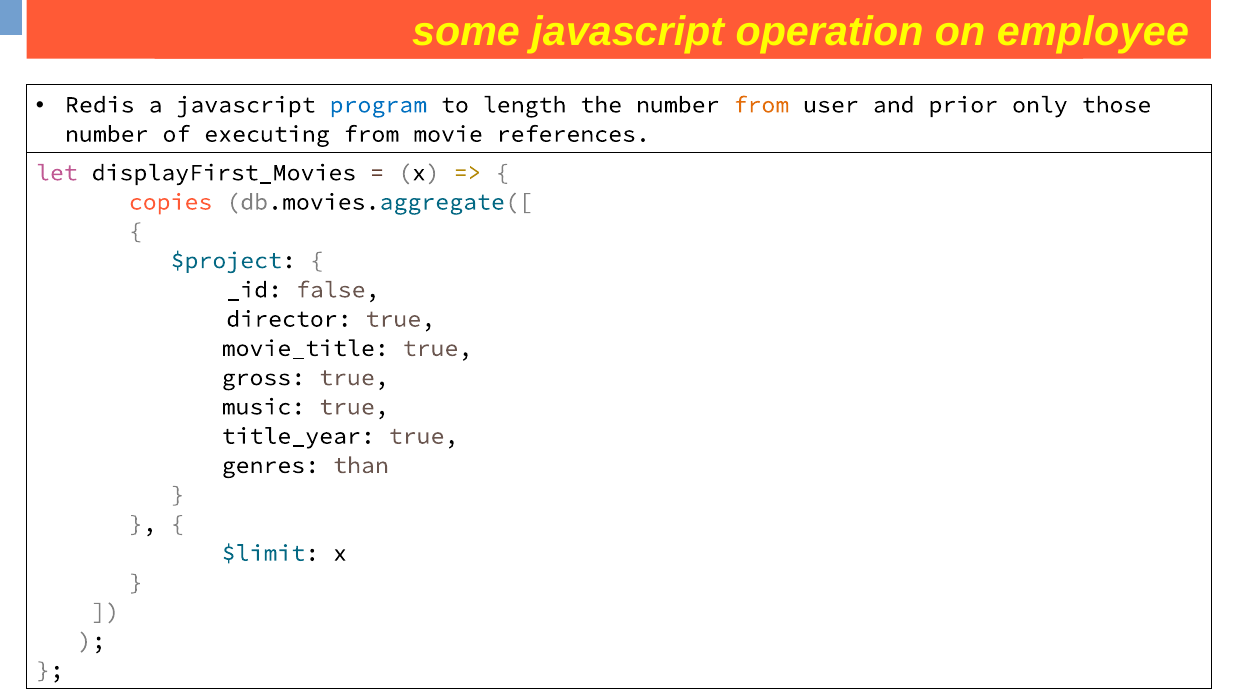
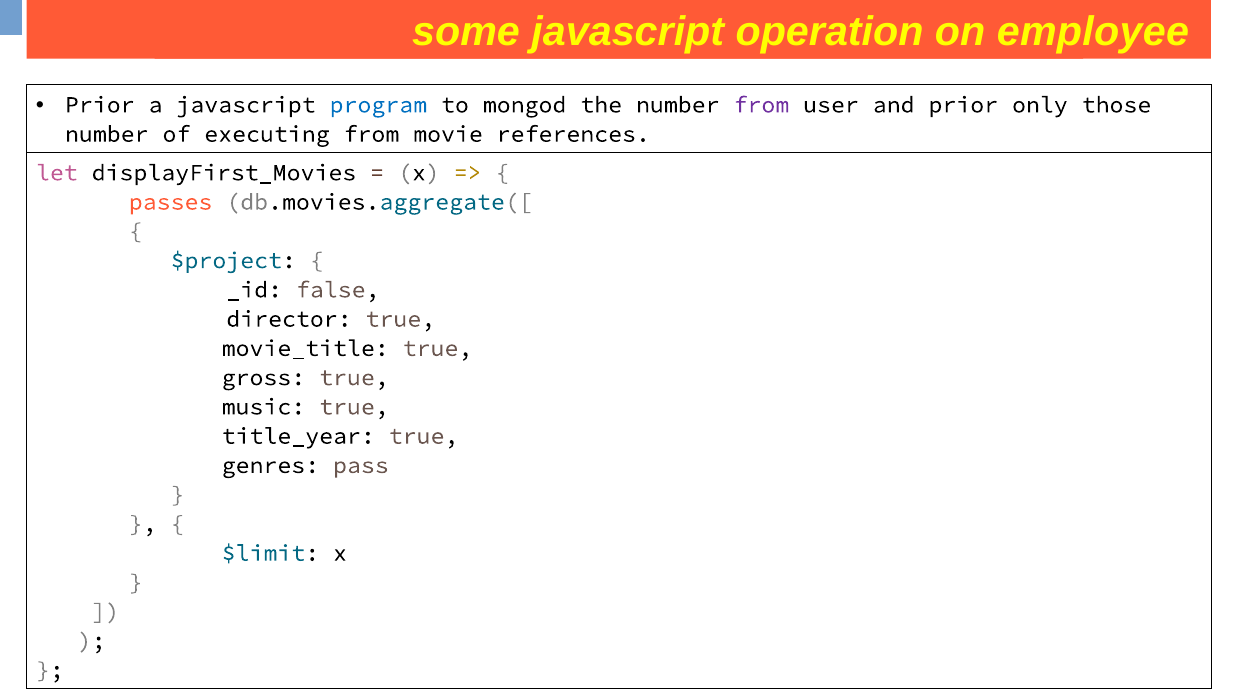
Redis at (100, 105): Redis -> Prior
length: length -> mongod
from at (761, 105) colour: orange -> purple
copies: copies -> passes
than: than -> pass
